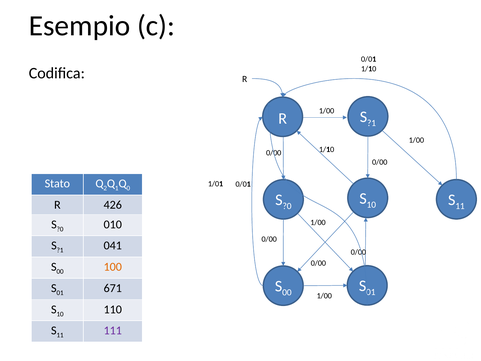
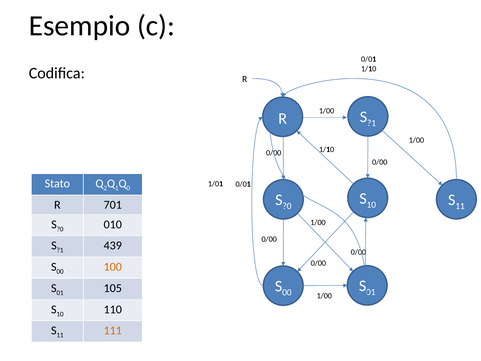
426: 426 -> 701
041: 041 -> 439
671: 671 -> 105
111 colour: purple -> orange
